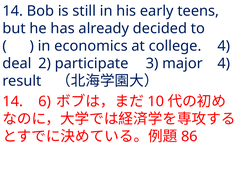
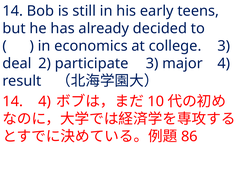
college 4: 4 -> 3
14 6: 6 -> 4
